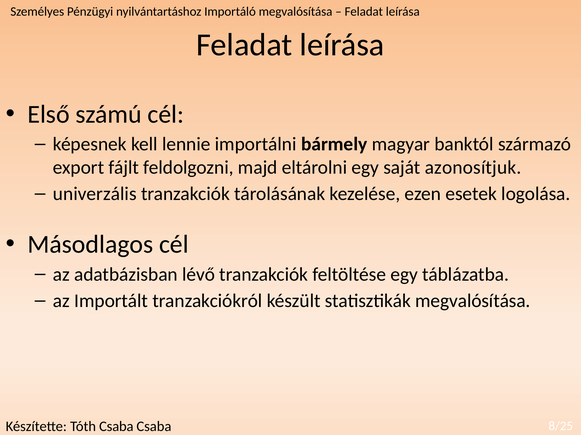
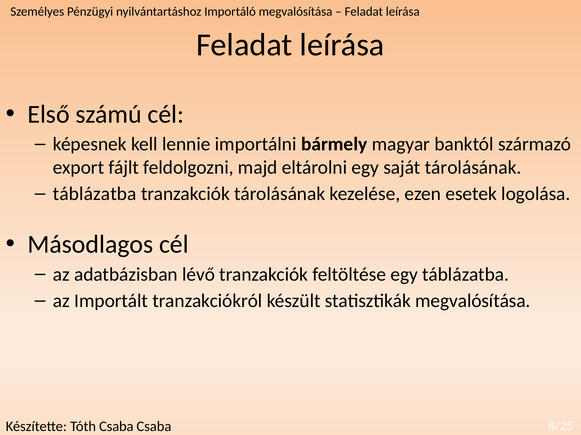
saját azonosítjuk: azonosítjuk -> tárolásának
univerzális at (95, 194): univerzális -> táblázatba
